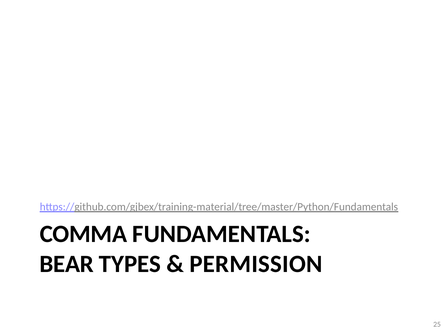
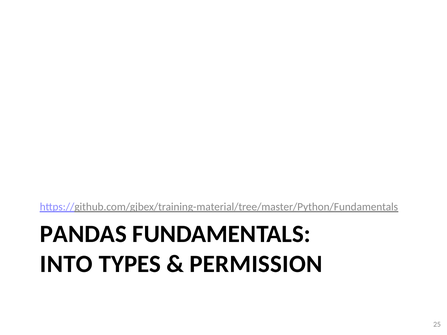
COMMA: COMMA -> PANDAS
BEAR: BEAR -> INTO
